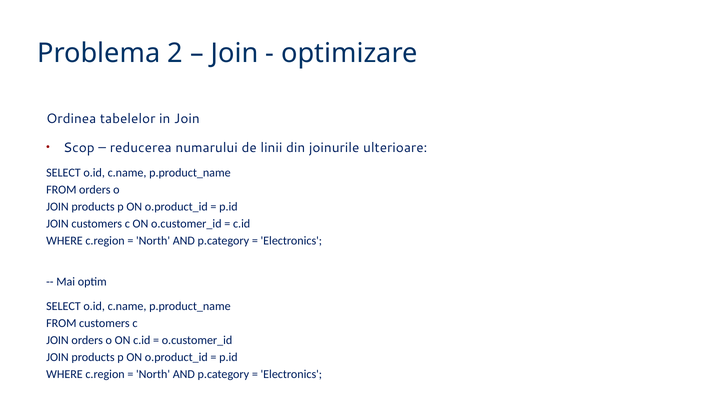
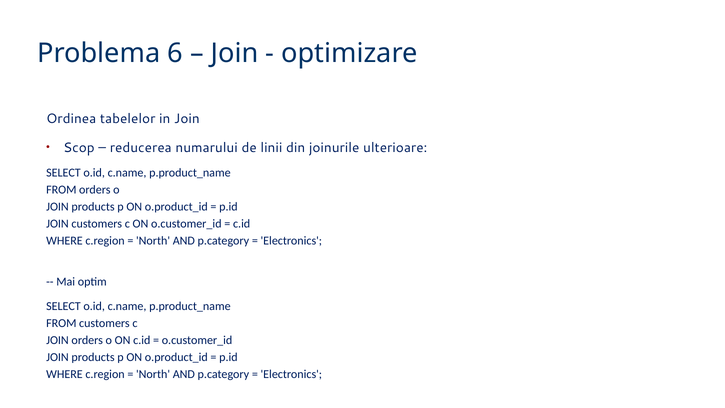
2: 2 -> 6
